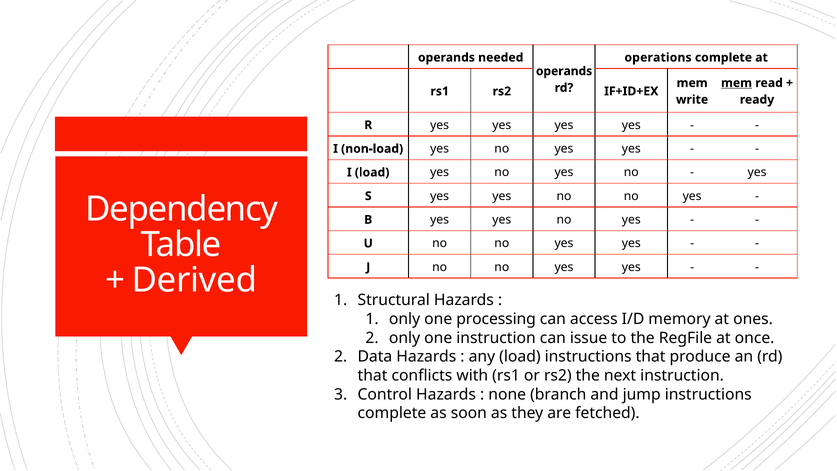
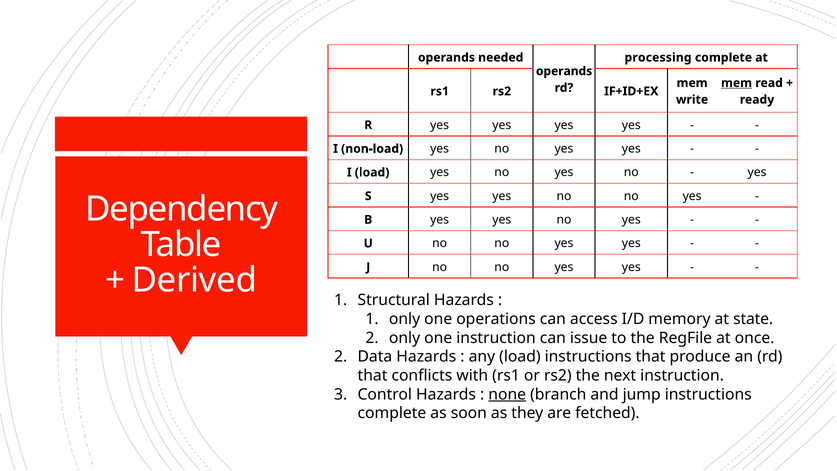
operations: operations -> processing
processing: processing -> operations
ones: ones -> state
none underline: none -> present
